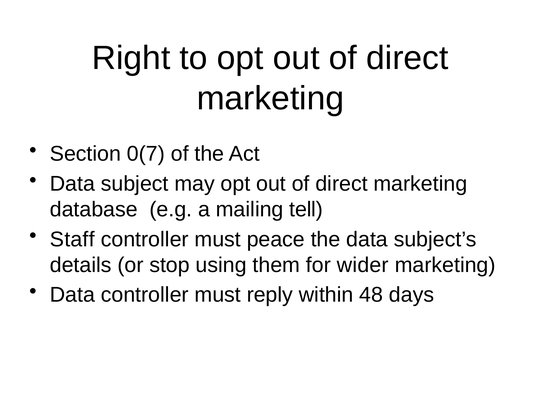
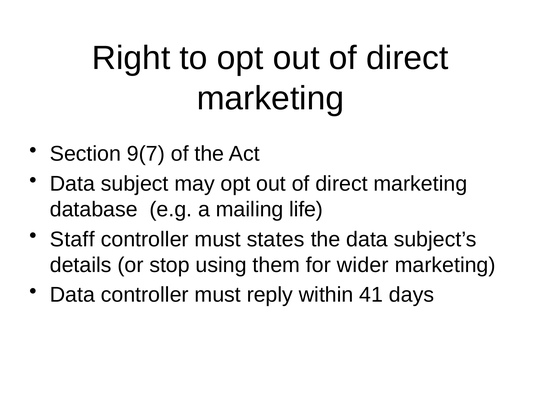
0(7: 0(7 -> 9(7
tell: tell -> life
peace: peace -> states
48: 48 -> 41
